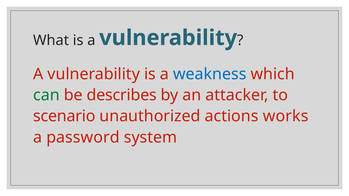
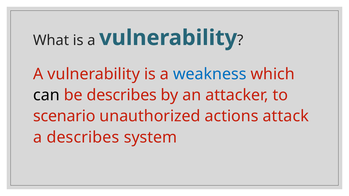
can colour: green -> black
works: works -> attack
a password: password -> describes
